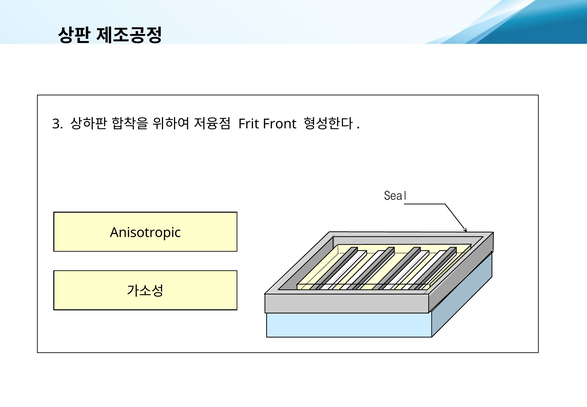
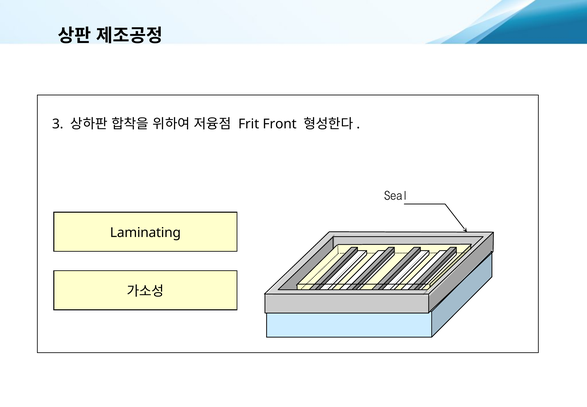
Anisotropic: Anisotropic -> Laminating
